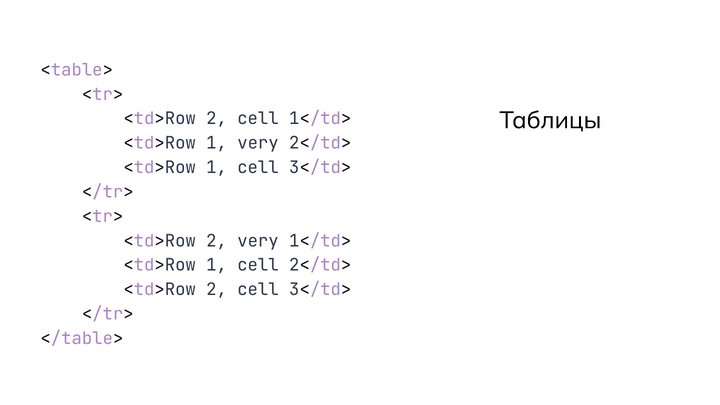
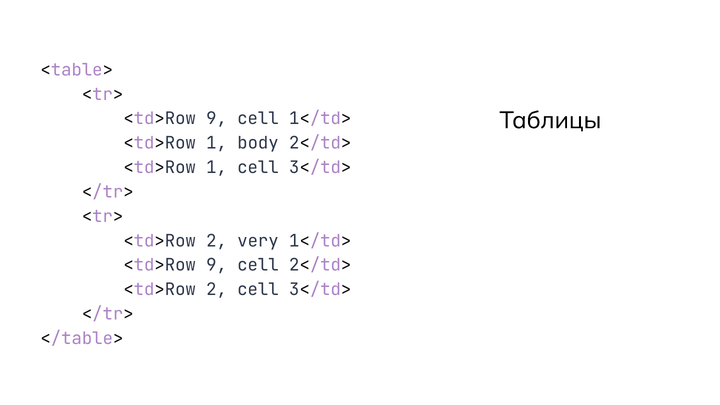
2 at (217, 119): 2 -> 9
1 very: very -> body
1 at (217, 265): 1 -> 9
